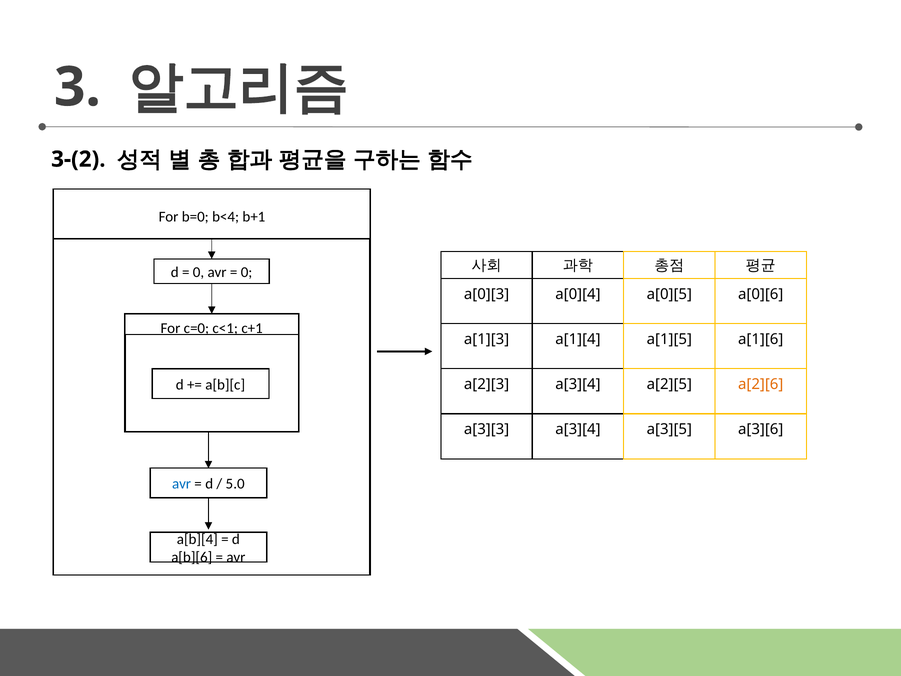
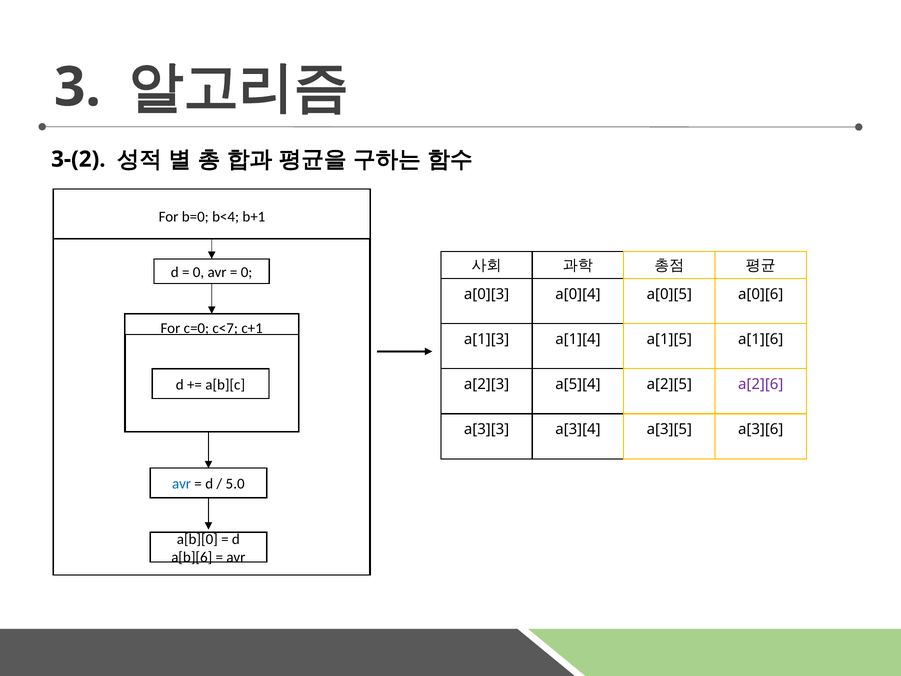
c<1: c<1 -> c<7
a[2][3 a[3][4: a[3][4 -> a[5][4
a[2][6 colour: orange -> purple
a[b][4: a[b][4 -> a[b][0
